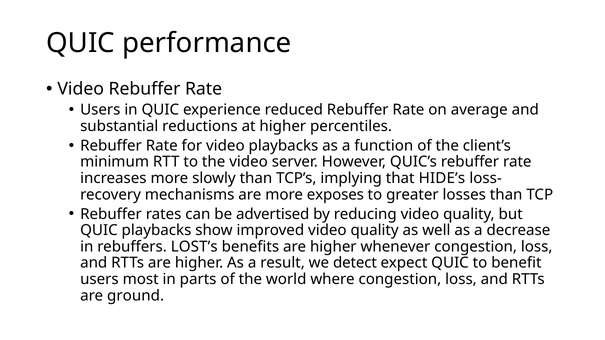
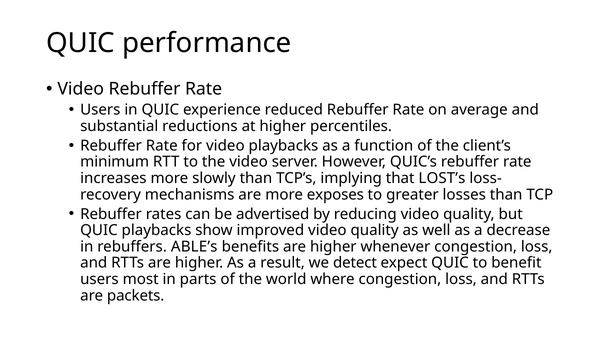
HIDE’s: HIDE’s -> LOST’s
LOST’s: LOST’s -> ABLE’s
ground: ground -> packets
